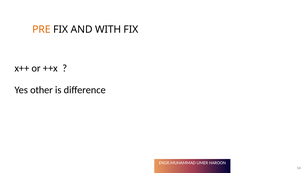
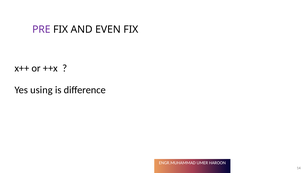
PRE colour: orange -> purple
WITH: WITH -> EVEN
other: other -> using
